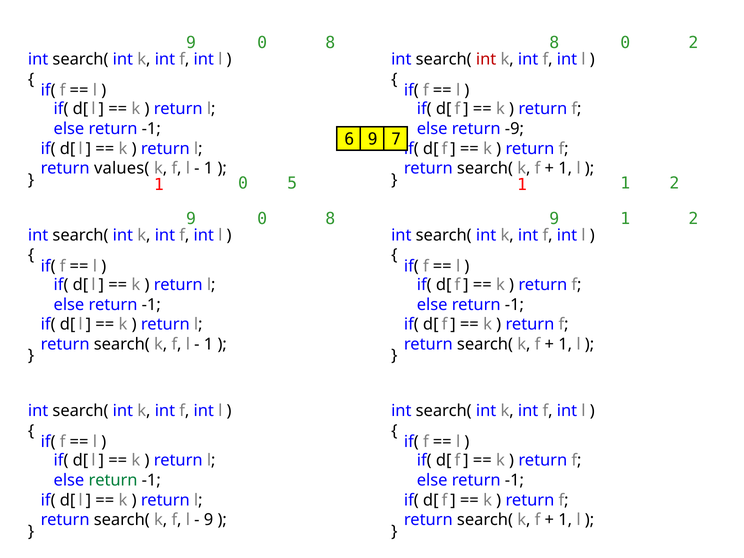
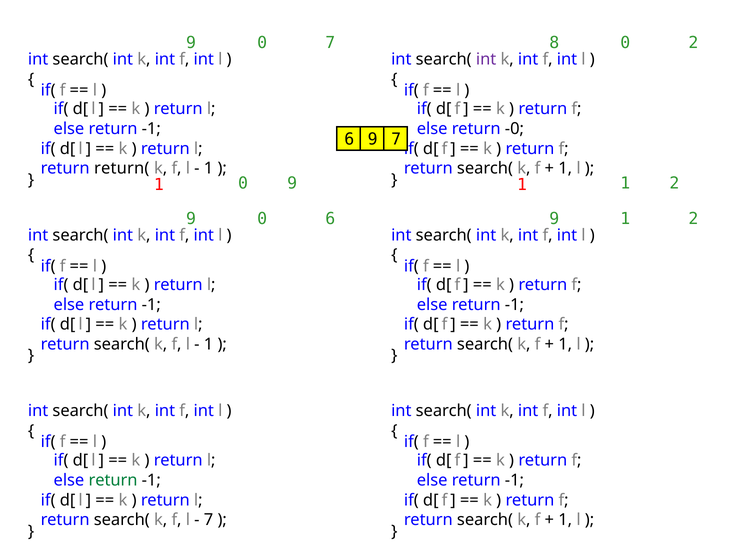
8 at (330, 43): 8 -> 7
int at (486, 59) colour: red -> purple
-9: -9 -> -0
values(: values( -> return(
0 5: 5 -> 9
8 at (330, 219): 8 -> 6
9 at (208, 520): 9 -> 7
